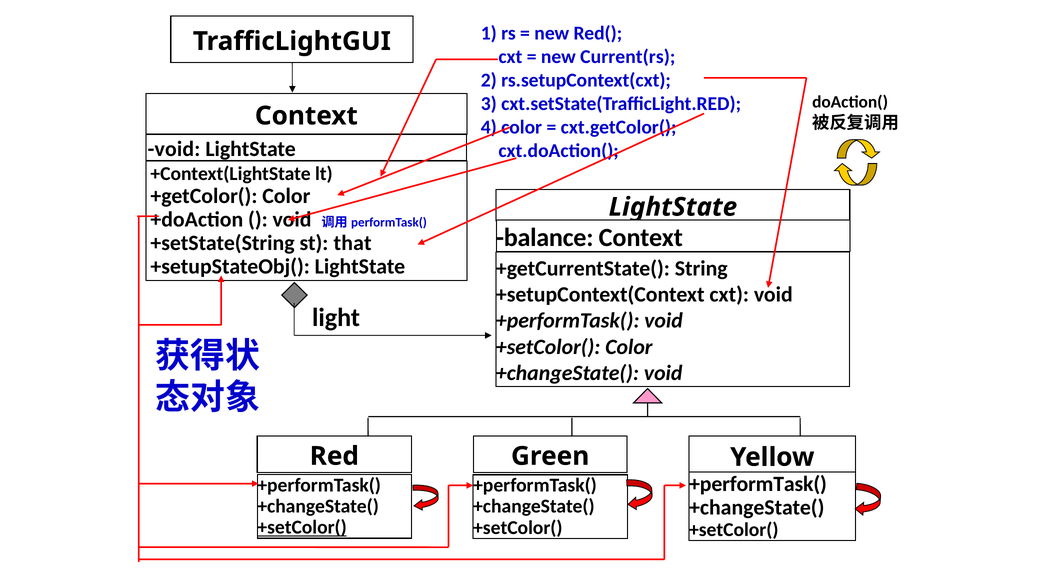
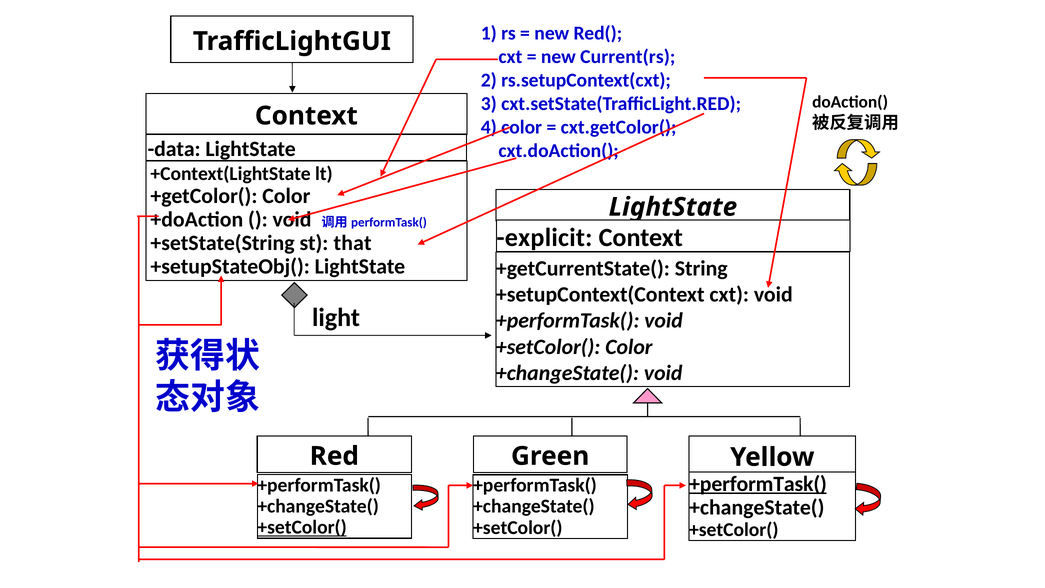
void at (174, 149): void -> data
balance: balance -> explicit
+performTask( at (758, 484) underline: none -> present
